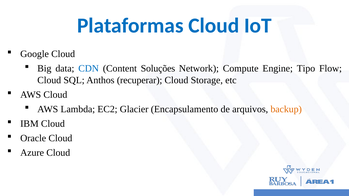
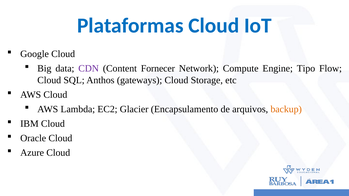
CDN colour: blue -> purple
Soluções: Soluções -> Fornecer
recuperar: recuperar -> gateways
